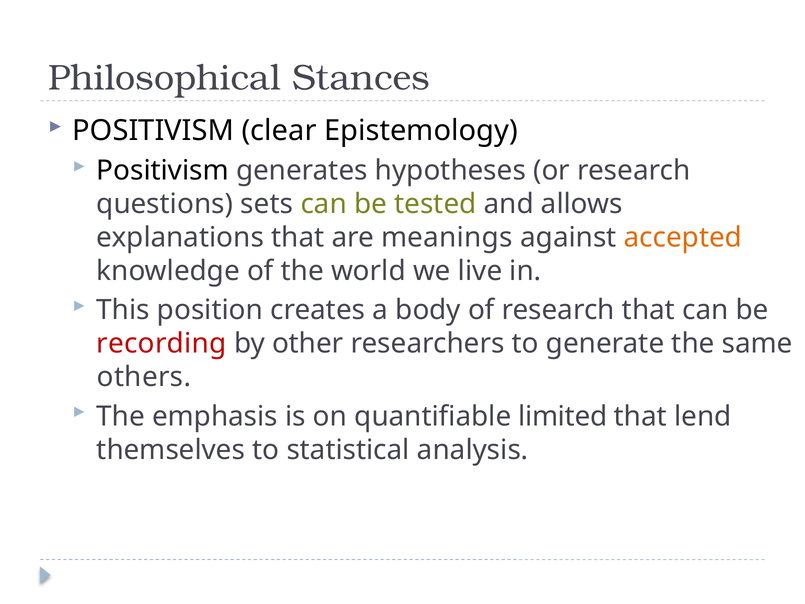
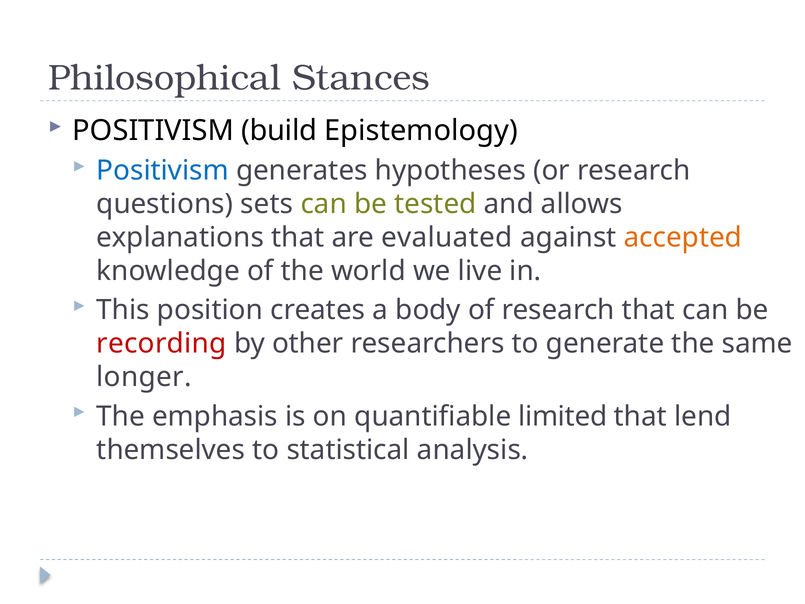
clear: clear -> build
Positivism at (163, 171) colour: black -> blue
meanings: meanings -> evaluated
others: others -> longer
